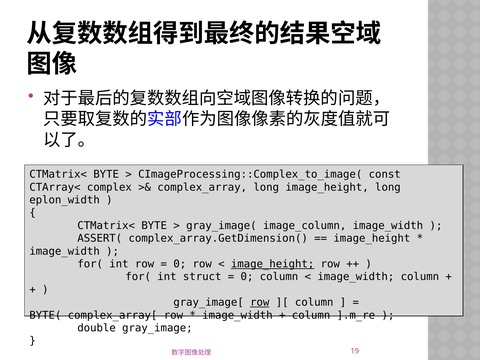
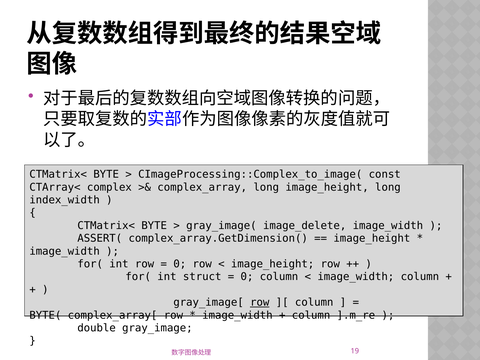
eplon_width: eplon_width -> index_width
image_column: image_column -> image_delete
image_height at (273, 264) underline: present -> none
